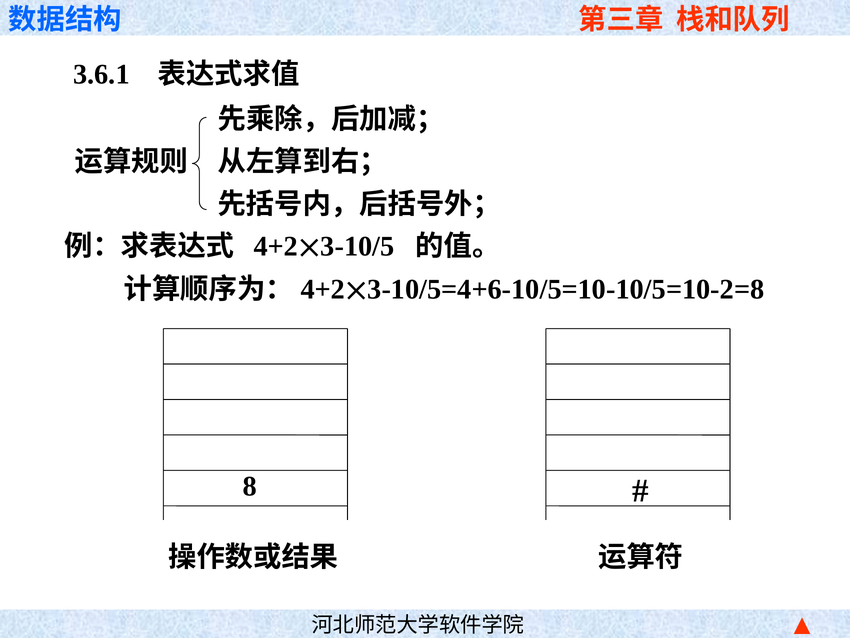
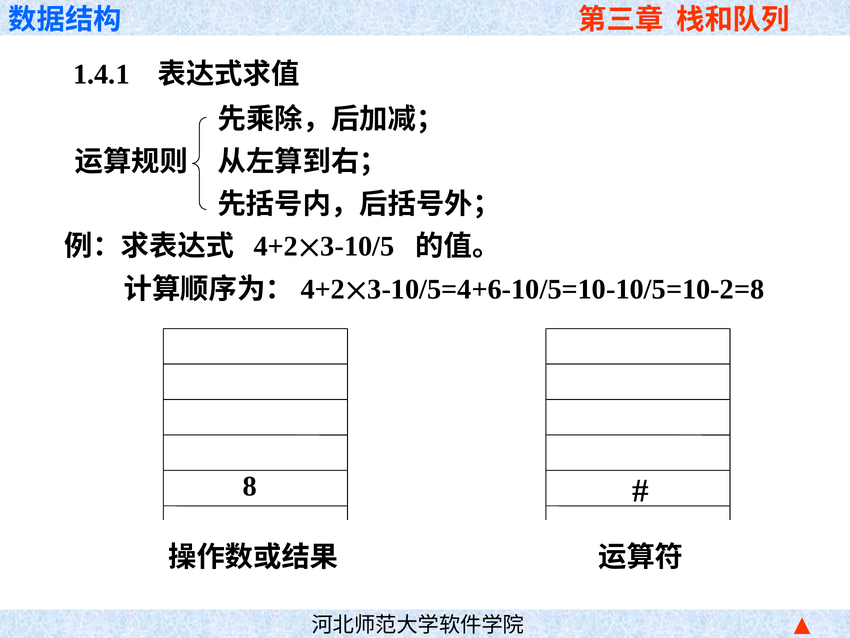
3.6.1: 3.6.1 -> 1.4.1
